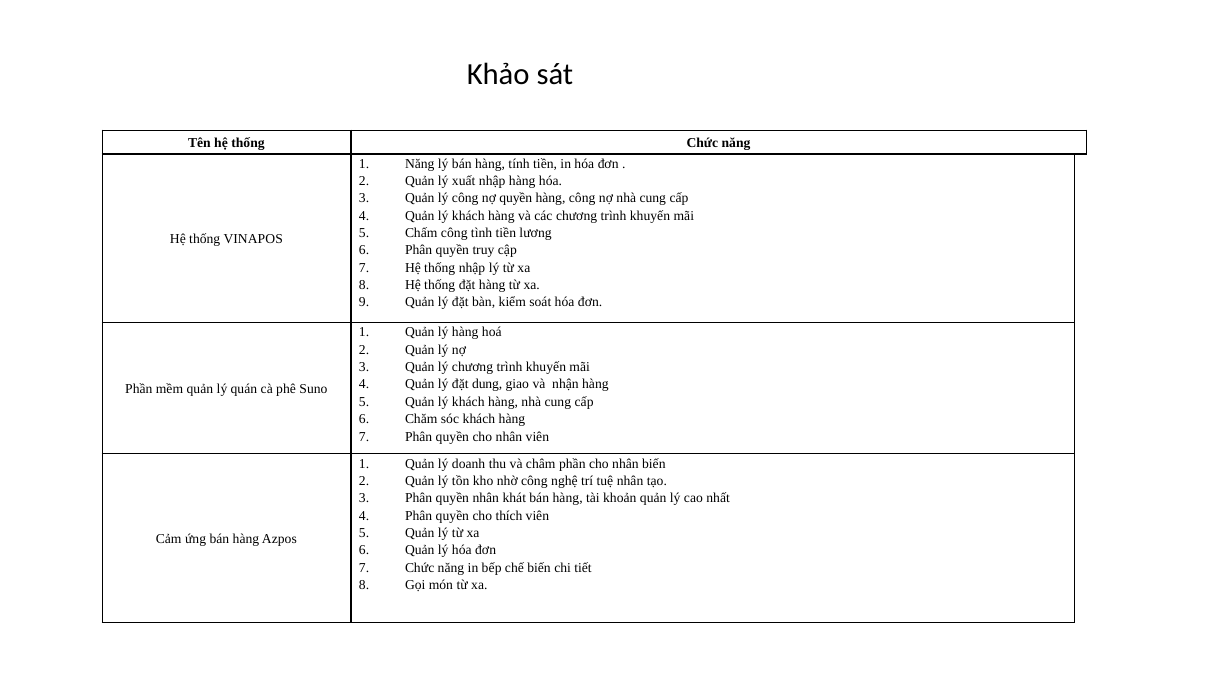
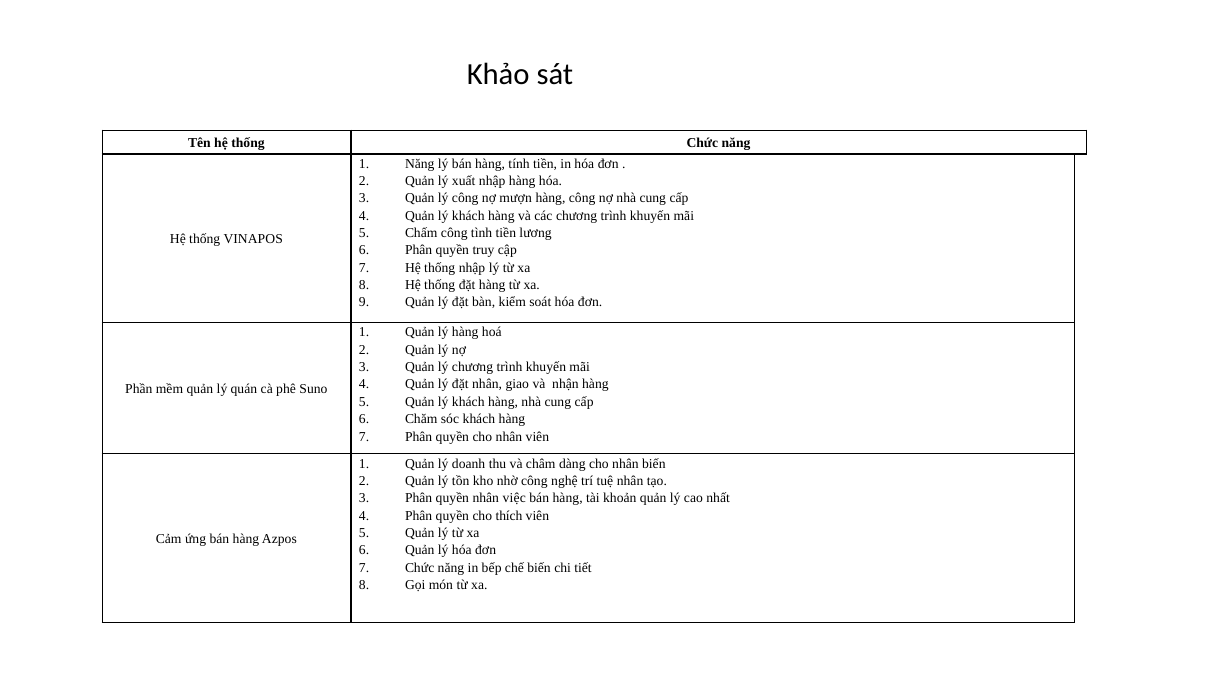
nợ quyền: quyền -> mượn
đặt dung: dung -> nhân
châm phần: phần -> dàng
khát: khát -> việc
